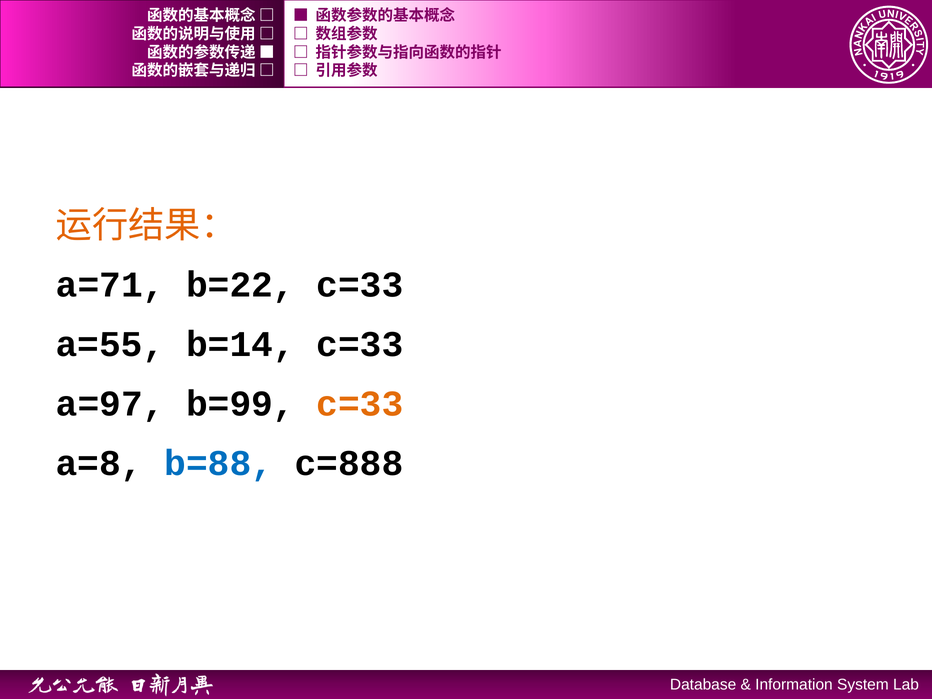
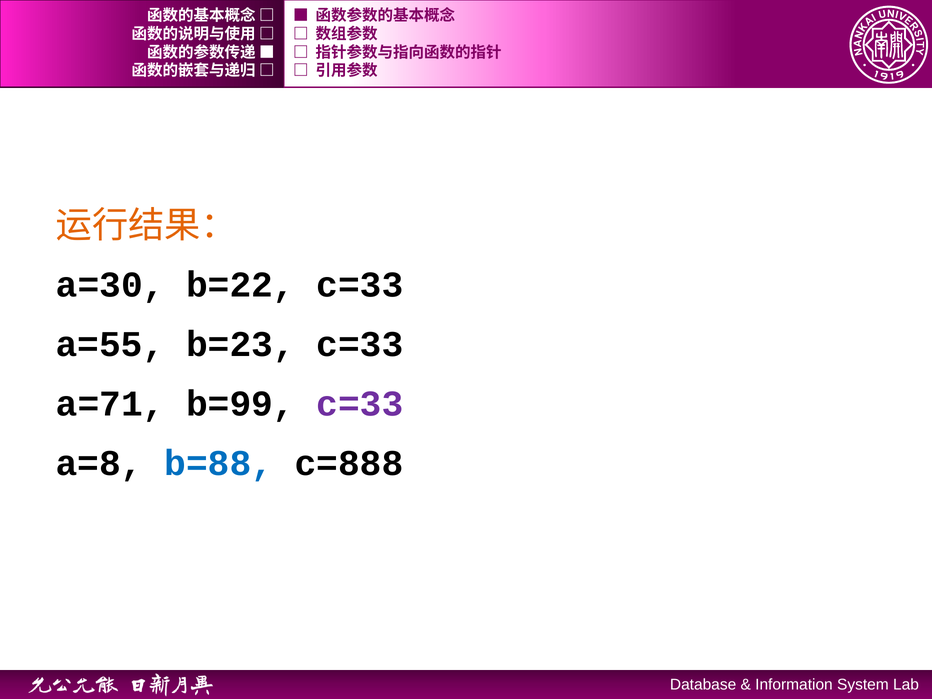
a=71: a=71 -> a=30
b=14: b=14 -> b=23
a=97: a=97 -> a=71
c=33 at (360, 404) colour: orange -> purple
